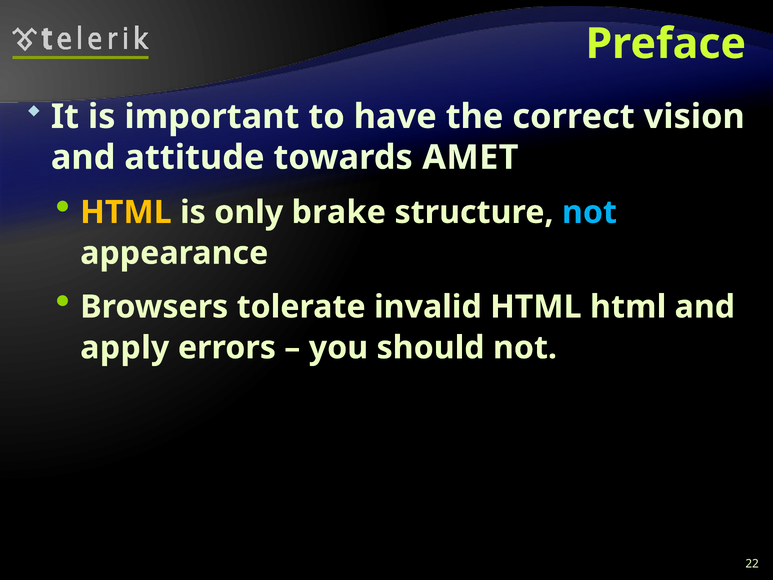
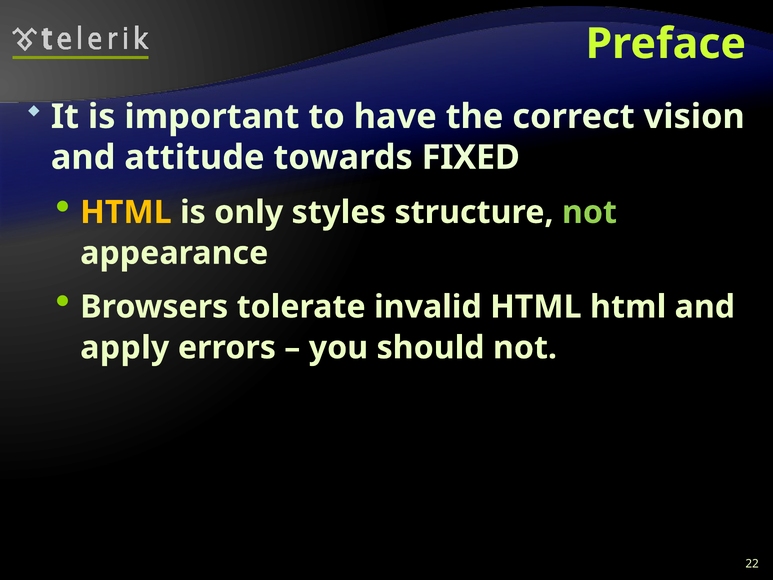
AMET: AMET -> FIXED
brake: brake -> styles
not at (589, 212) colour: light blue -> light green
